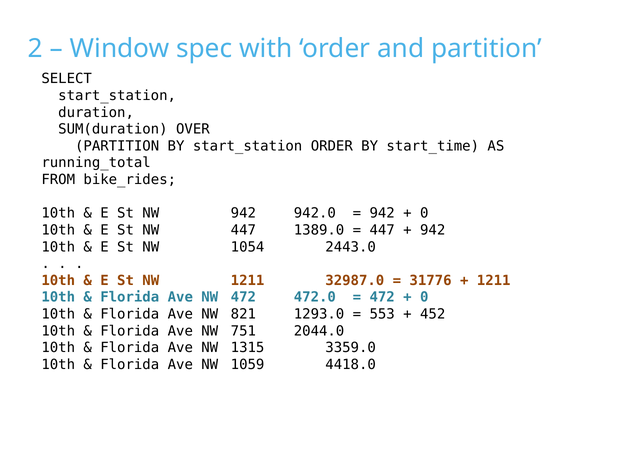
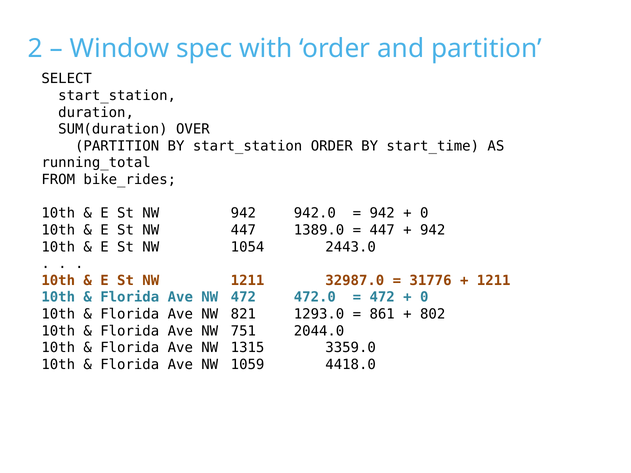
553: 553 -> 861
452: 452 -> 802
